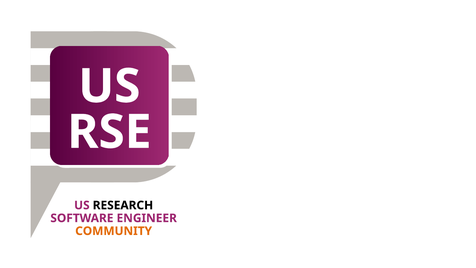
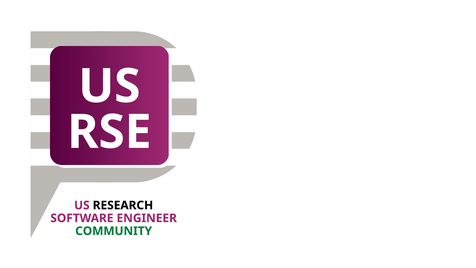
COMMUNITY colour: orange -> green
